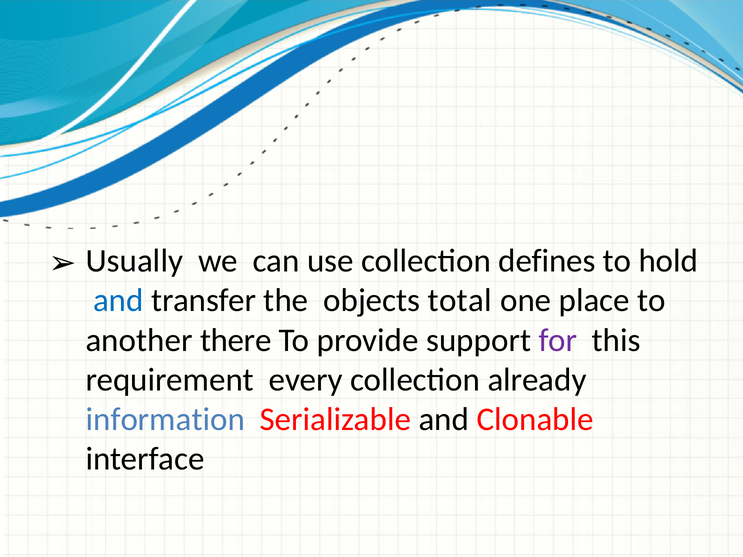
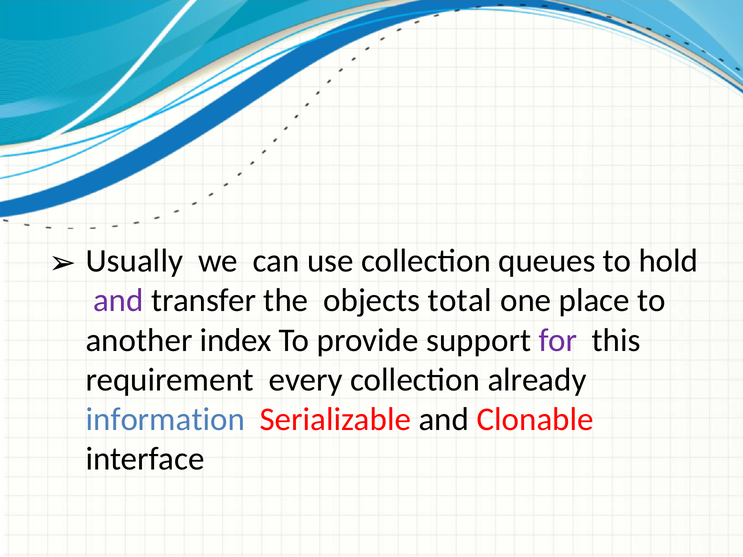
defines: defines -> queues
and at (118, 301) colour: blue -> purple
there: there -> index
